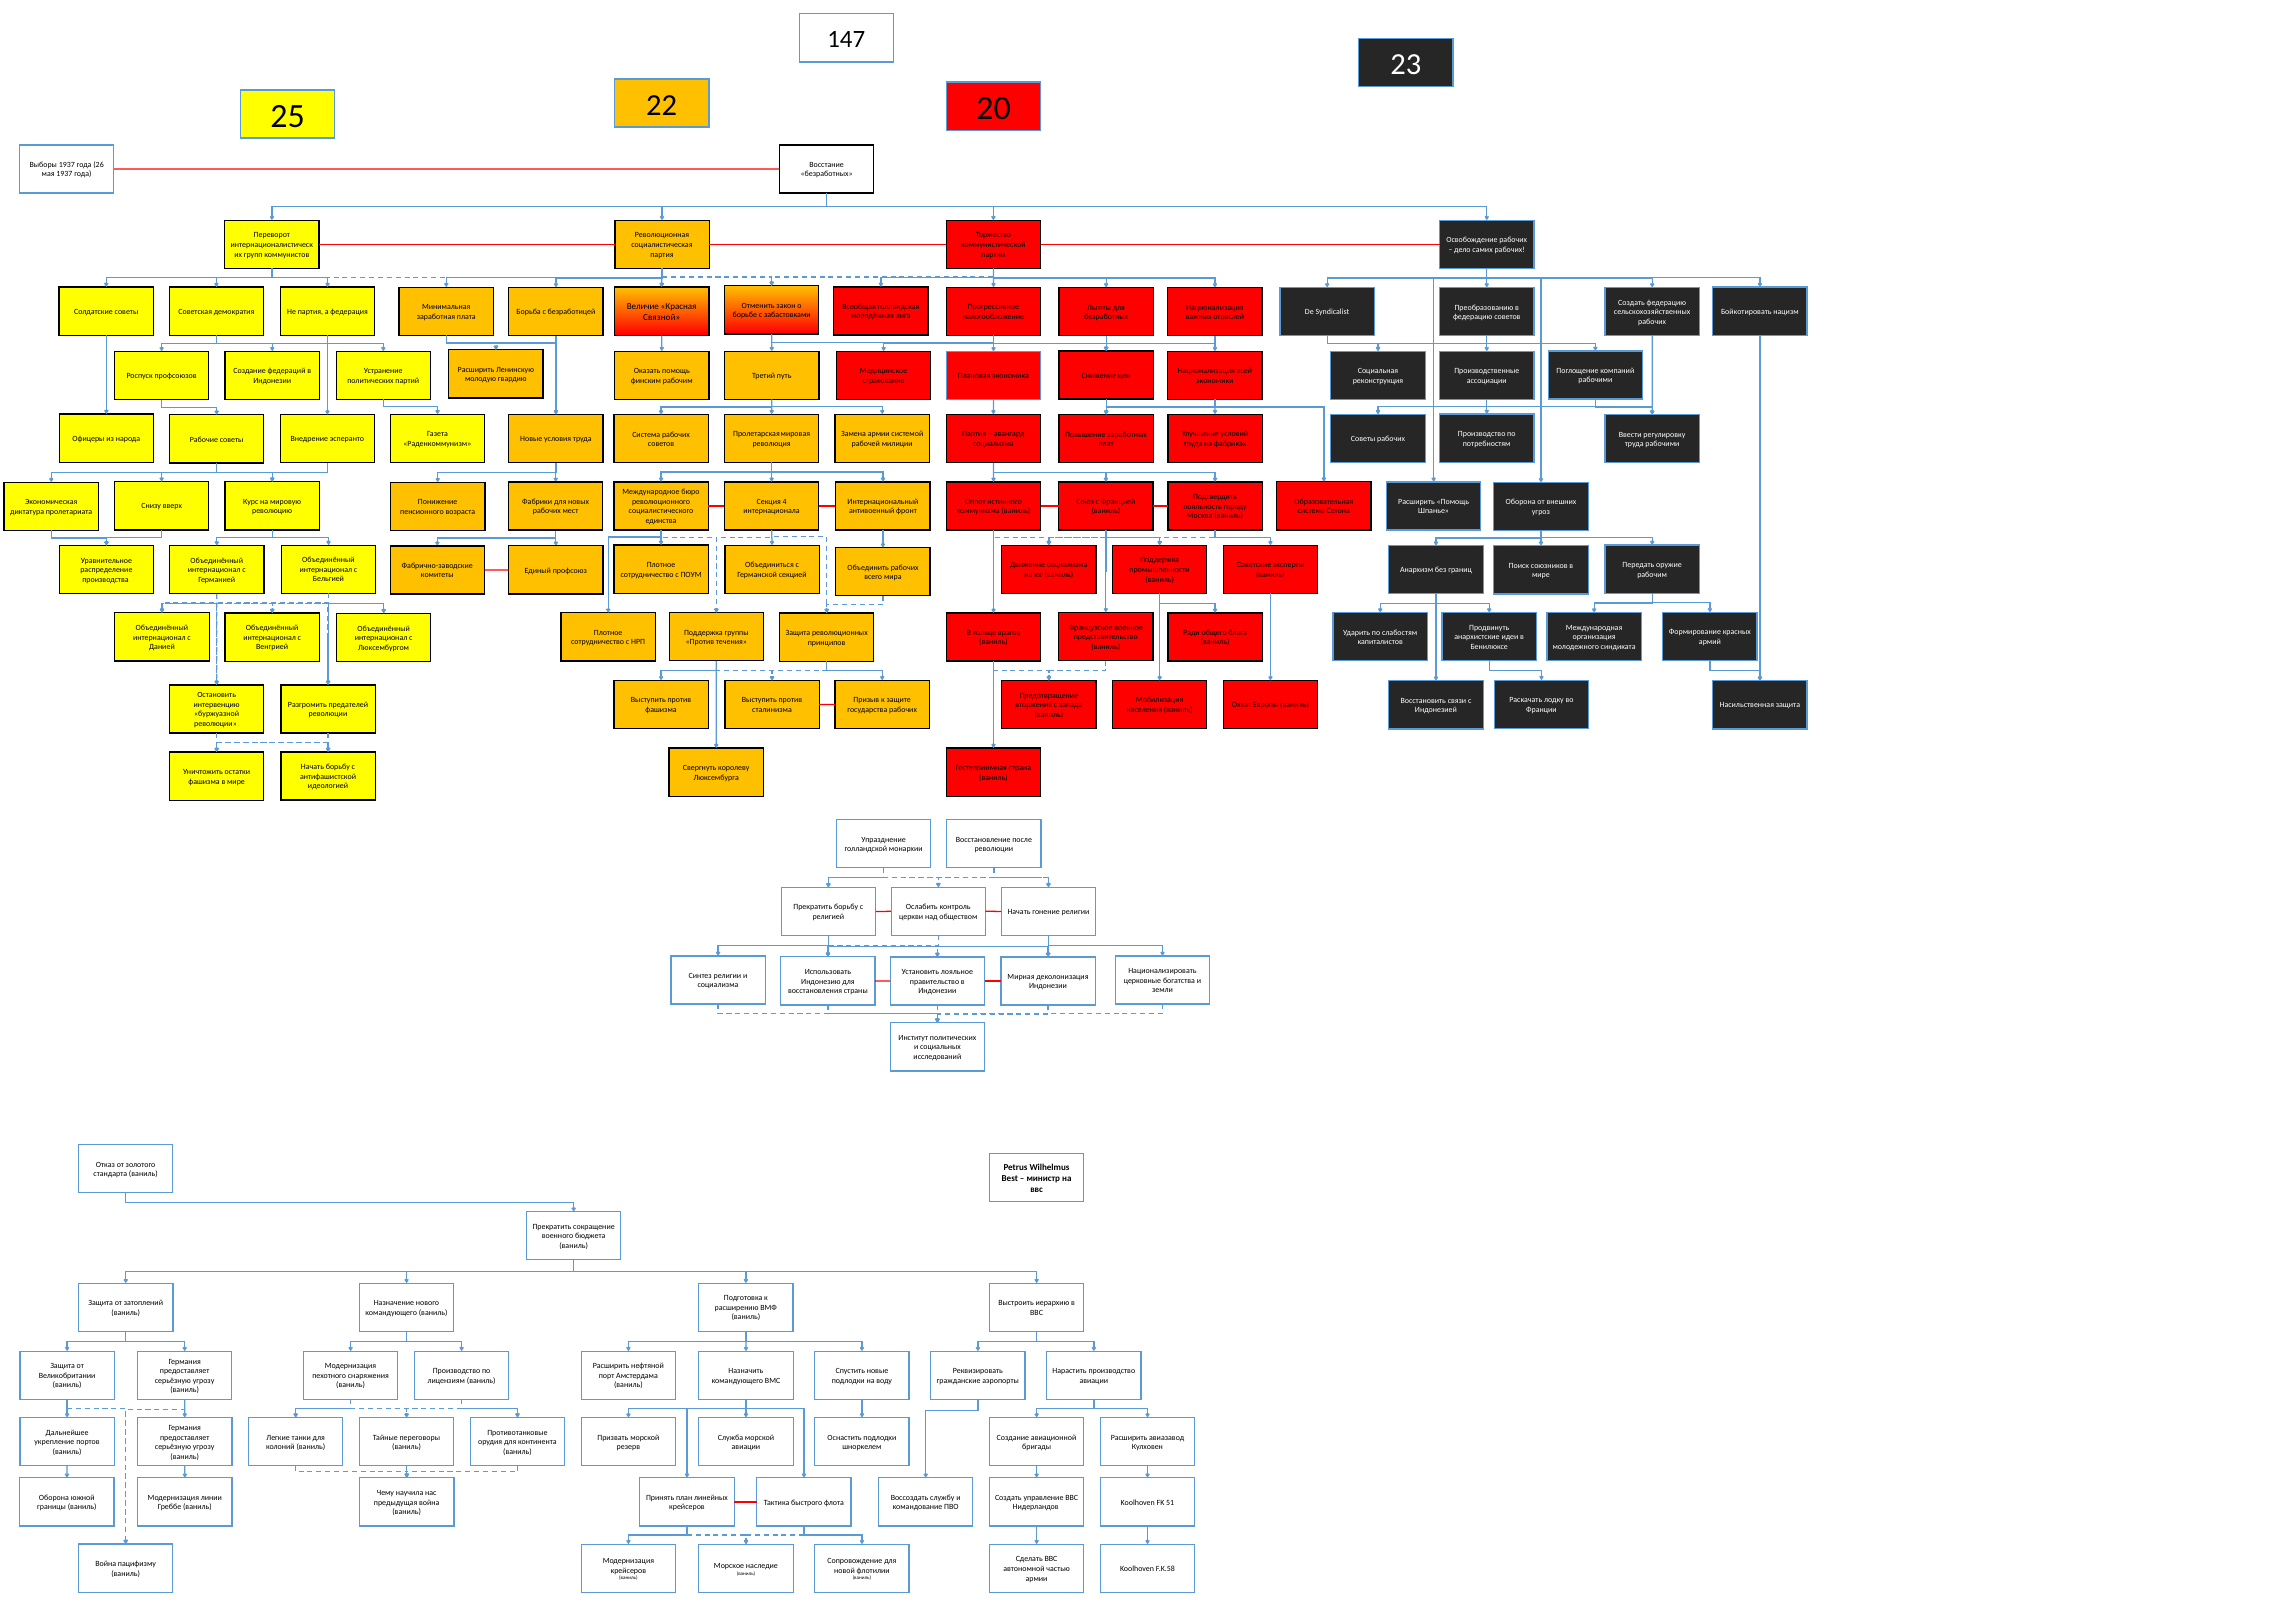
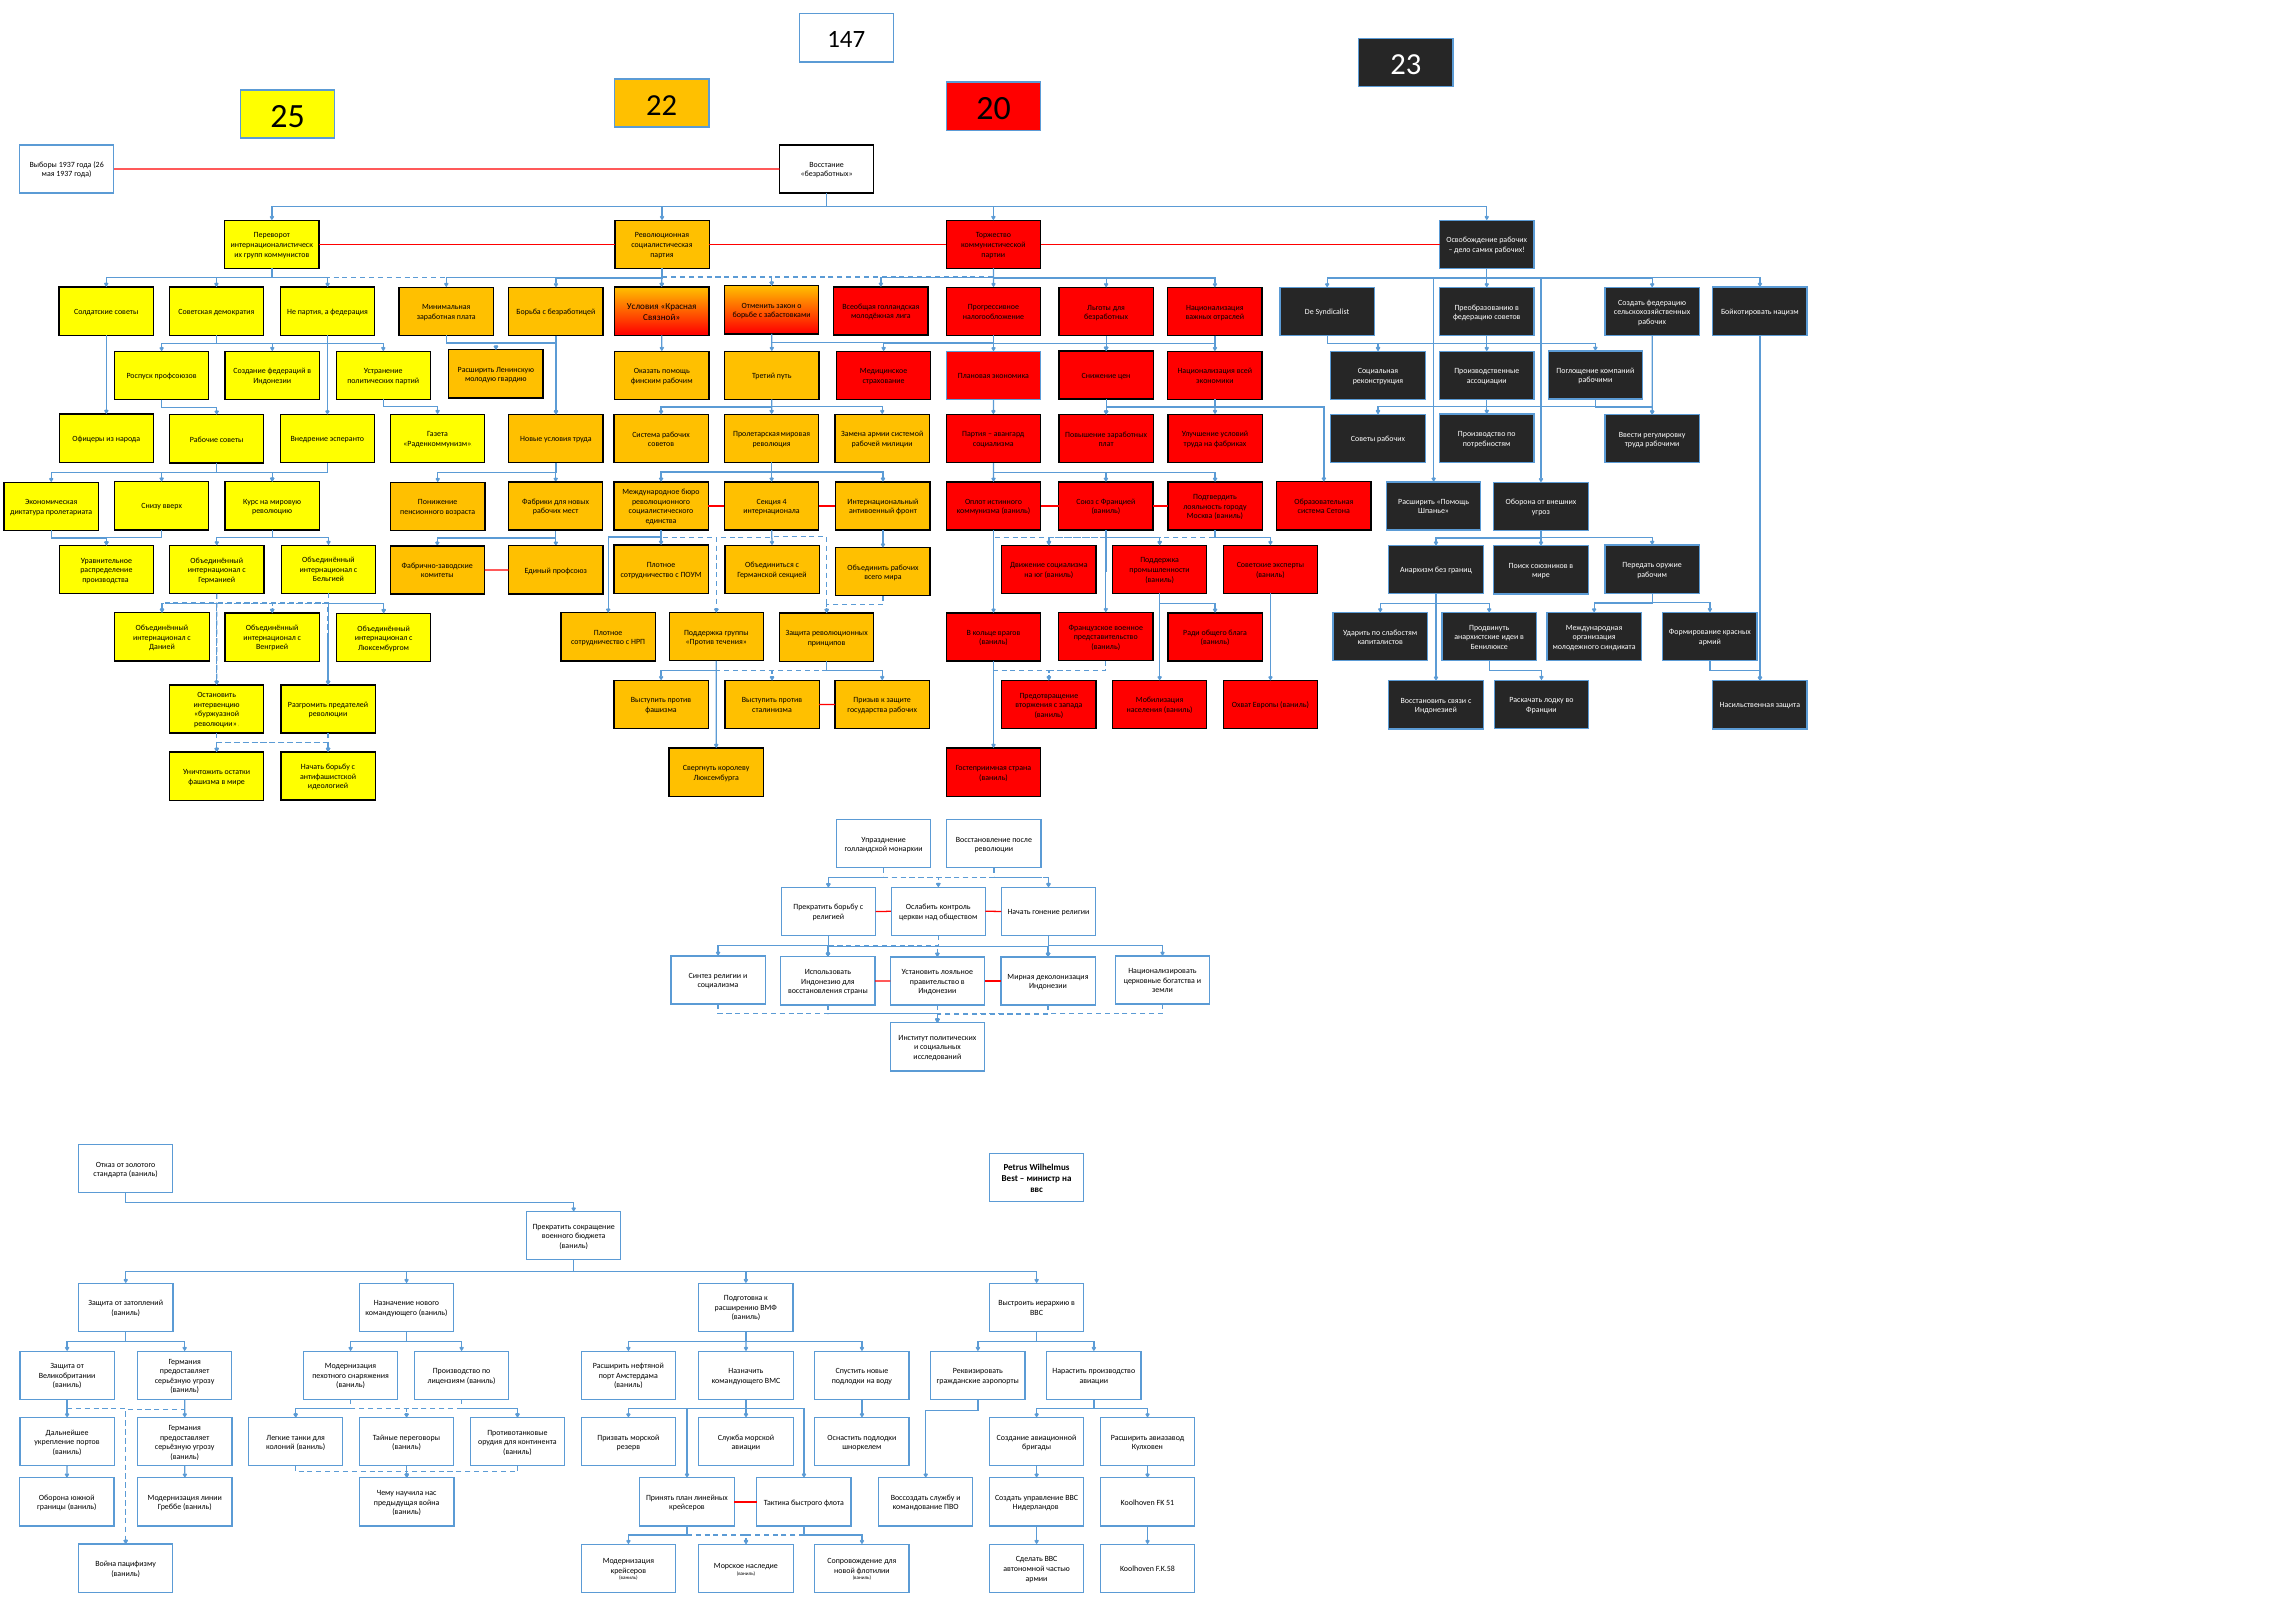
Величие at (643, 306): Величие -> Условия
